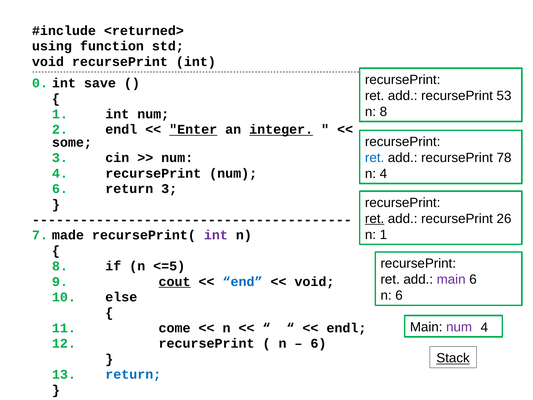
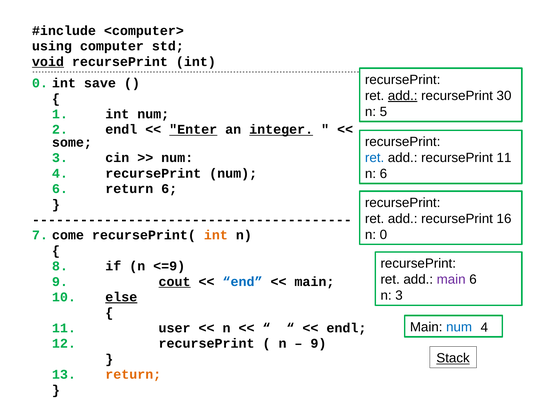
<returned>: <returned> -> <computer>
function: function -> computer
void at (48, 62) underline: none -> present
add at (403, 96) underline: none -> present
53: 53 -> 30
n 8: 8 -> 5
recursePrint 78: 78 -> 11
n 4: 4 -> 6
return 3: 3 -> 6
ret at (375, 219) underline: present -> none
26: 26 -> 16
n 1: 1 -> 0
made: made -> come
int at (216, 235) colour: purple -> orange
<=5: <=5 -> <=9
void at (314, 281): void -> main
n 6: 6 -> 3
else underline: none -> present
num at (459, 327) colour: purple -> blue
come: come -> user
6 at (318, 343): 6 -> 9
return at (133, 374) colour: blue -> orange
